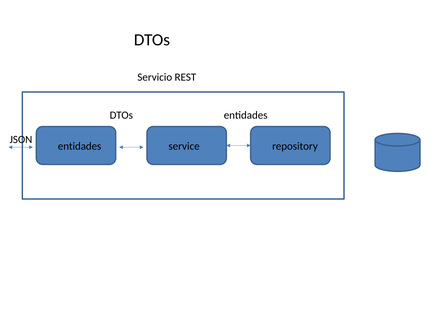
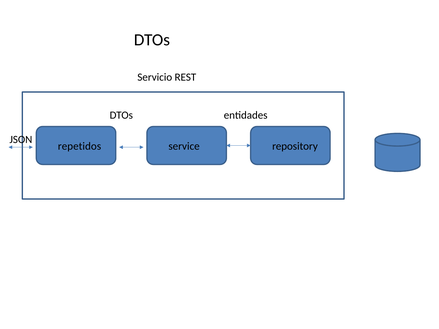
entidades at (80, 146): entidades -> repetidos
